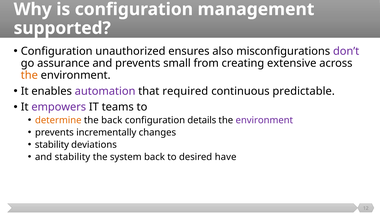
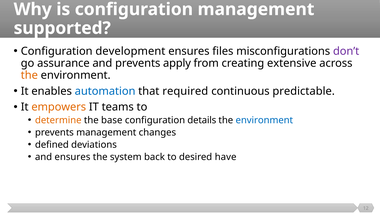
unauthorized: unauthorized -> development
also: also -> files
small: small -> apply
automation colour: purple -> blue
empowers colour: purple -> orange
the back: back -> base
environment at (264, 120) colour: purple -> blue
prevents incrementally: incrementally -> management
stability at (52, 144): stability -> defined
and stability: stability -> ensures
